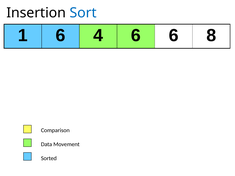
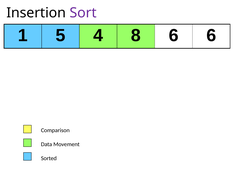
Sort colour: blue -> purple
1 6: 6 -> 5
4 6: 6 -> 8
6 8: 8 -> 6
